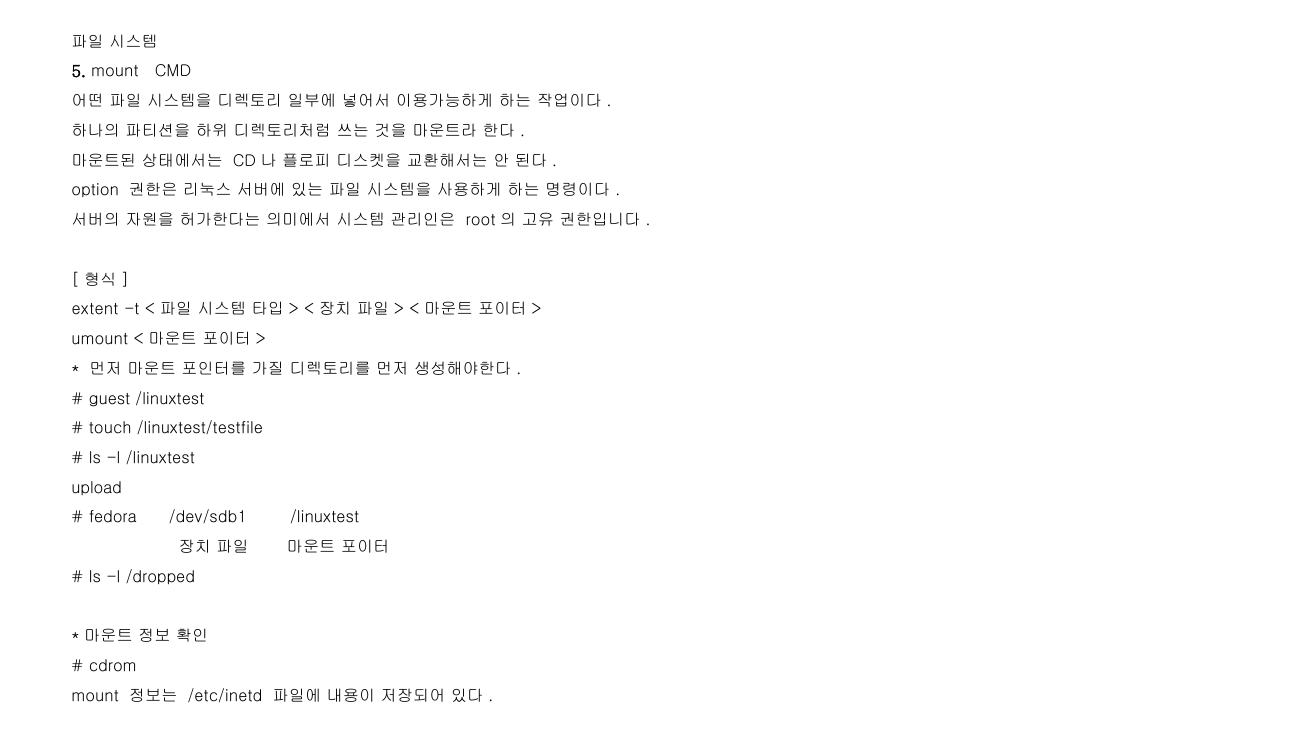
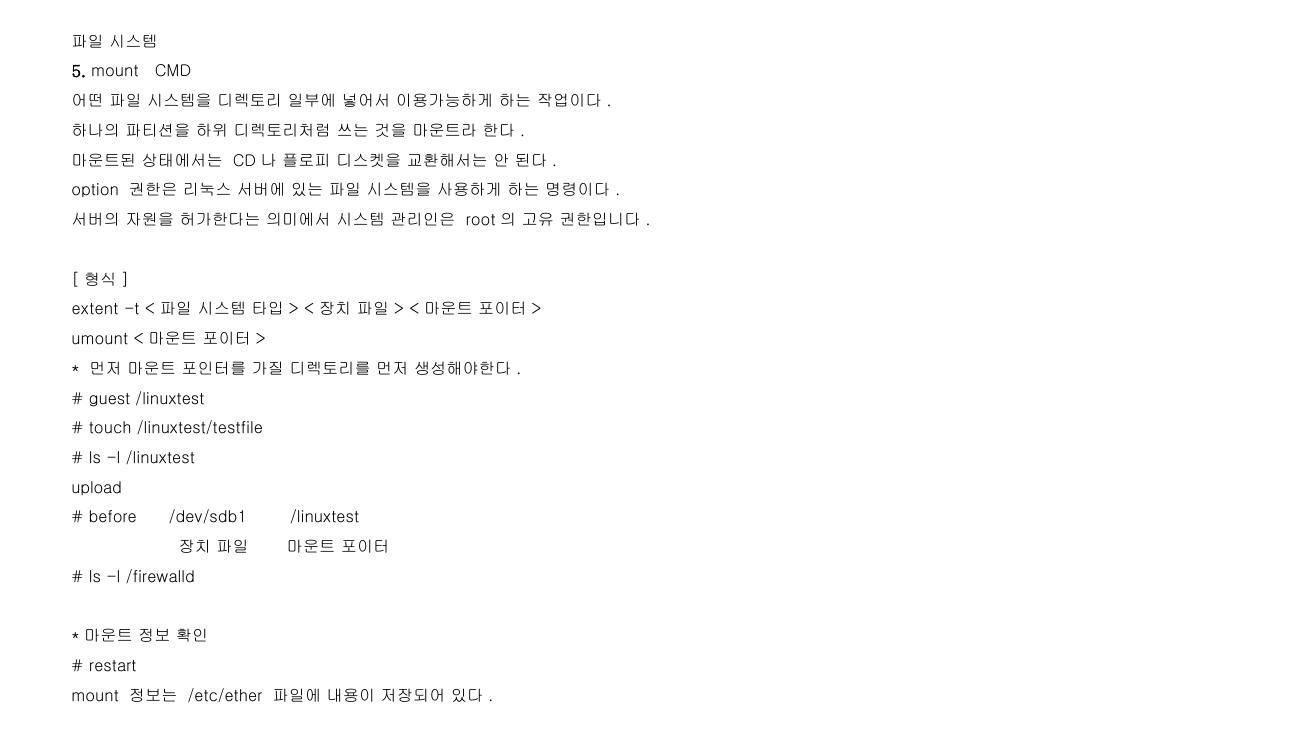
fedora: fedora -> before
/dropped: /dropped -> /firewalld
cdrom: cdrom -> restart
/etc/inetd: /etc/inetd -> /etc/ether
